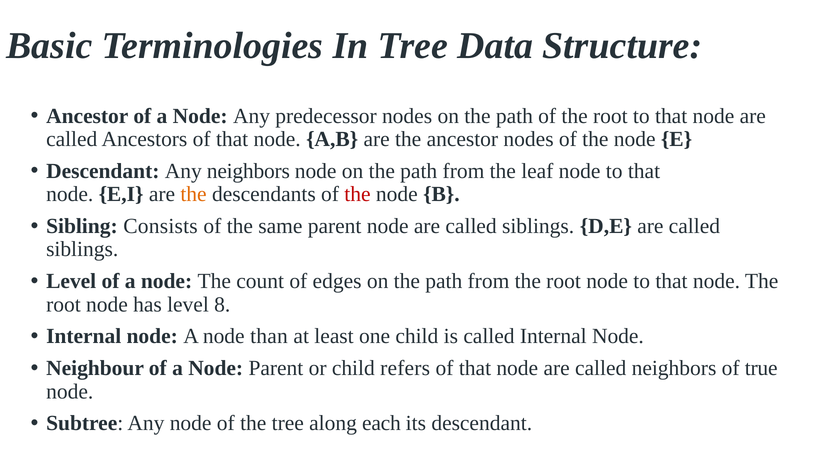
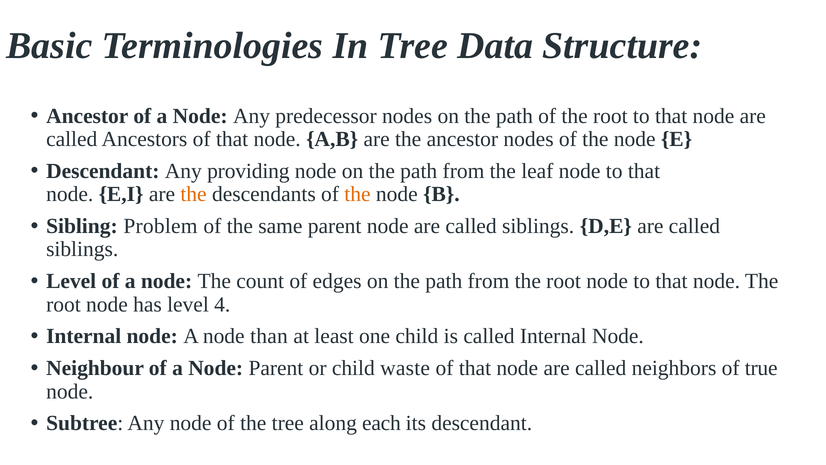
Any neighbors: neighbors -> providing
the at (357, 194) colour: red -> orange
Consists: Consists -> Problem
8: 8 -> 4
refers: refers -> waste
